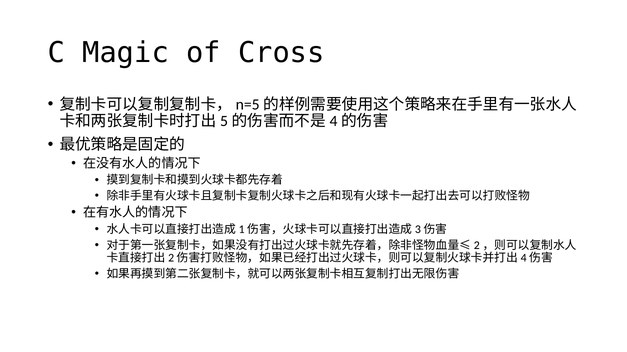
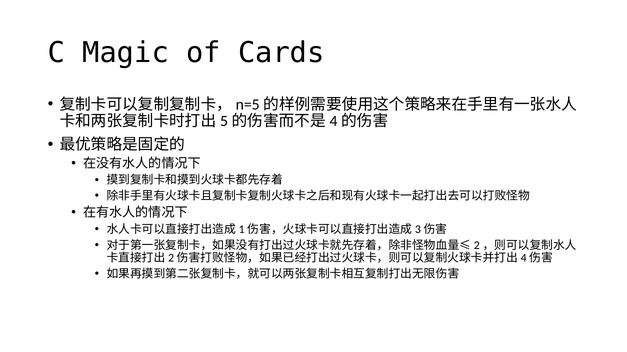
Cross: Cross -> Cards
